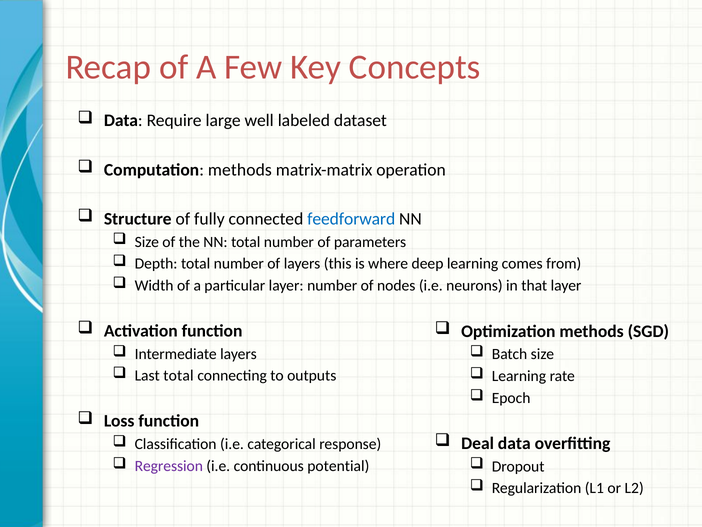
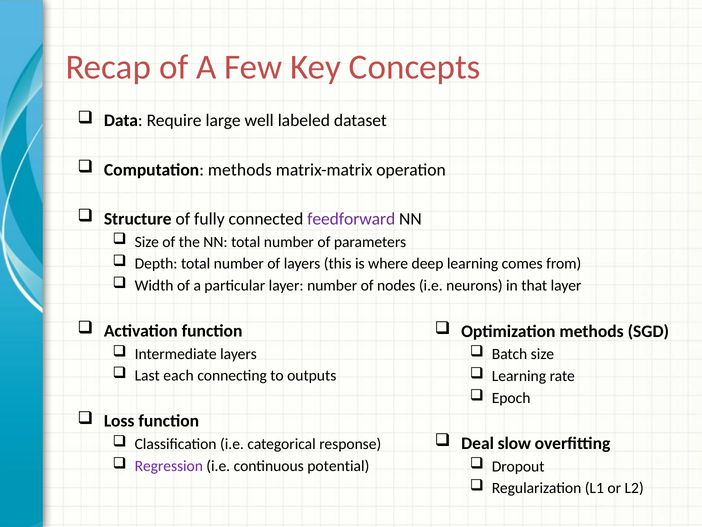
feedforward colour: blue -> purple
Last total: total -> each
Deal data: data -> slow
